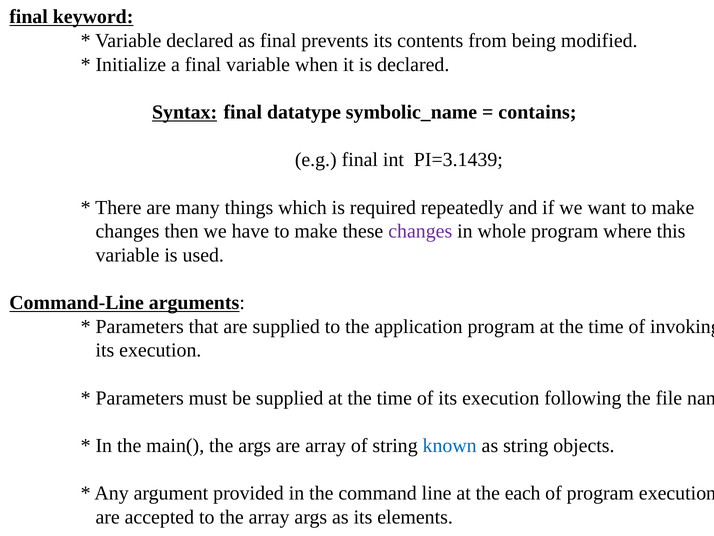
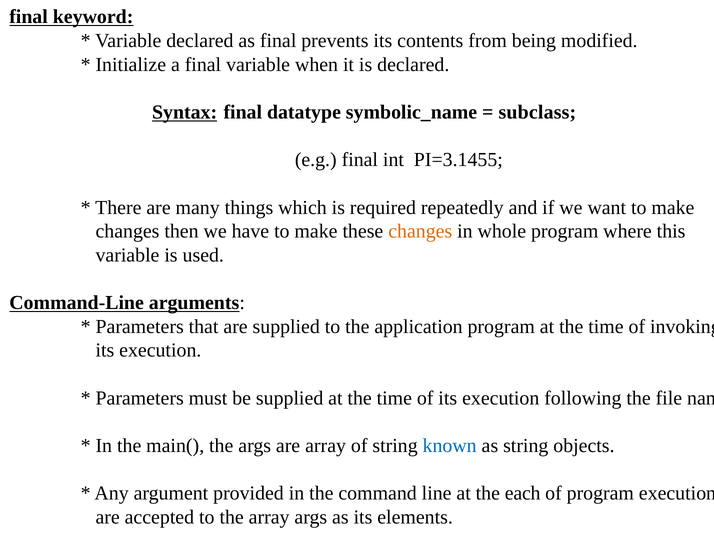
contains: contains -> subclass
PI=3.1439: PI=3.1439 -> PI=3.1455
changes at (420, 231) colour: purple -> orange
